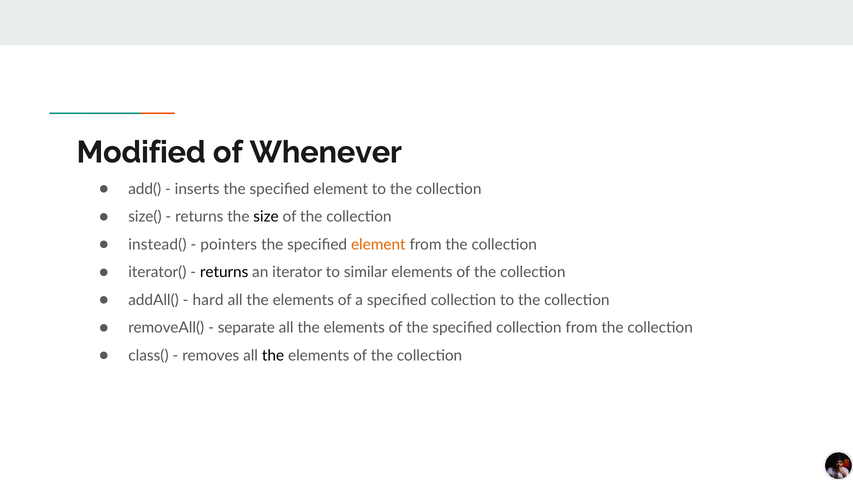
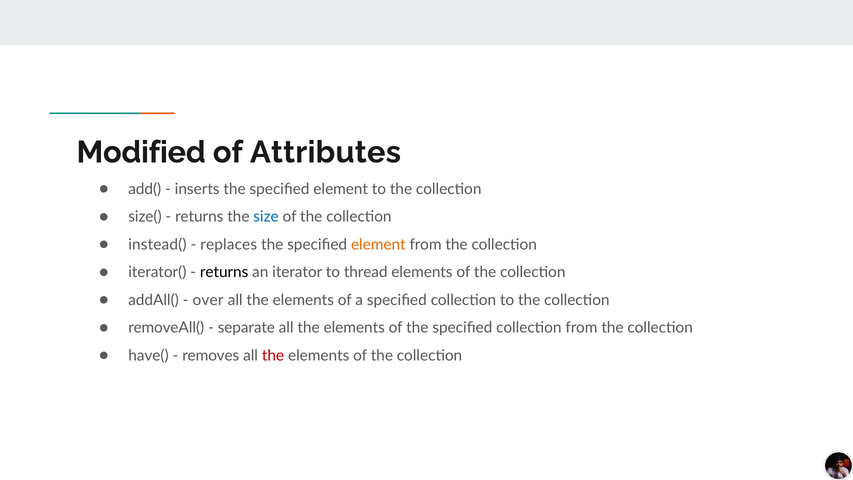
Whenever: Whenever -> Attributes
size colour: black -> blue
pointers: pointers -> replaces
similar: similar -> thread
hard: hard -> over
class(: class( -> have(
the at (273, 355) colour: black -> red
